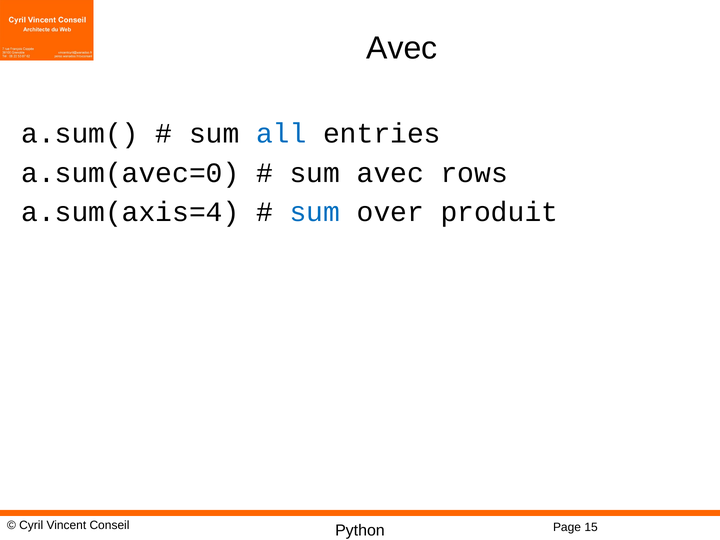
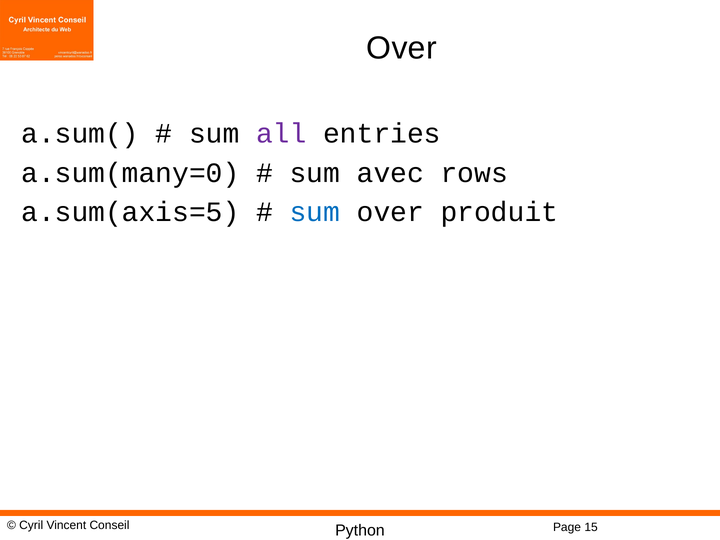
Avec at (402, 48): Avec -> Over
all colour: blue -> purple
a.sum(avec=0: a.sum(avec=0 -> a.sum(many=0
a.sum(axis=4: a.sum(axis=4 -> a.sum(axis=5
